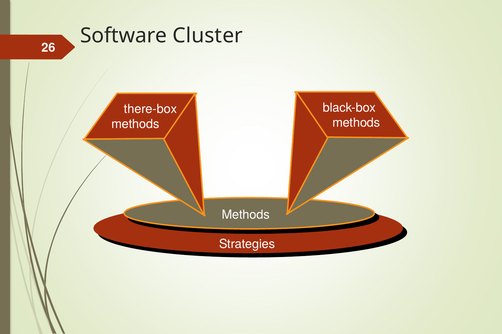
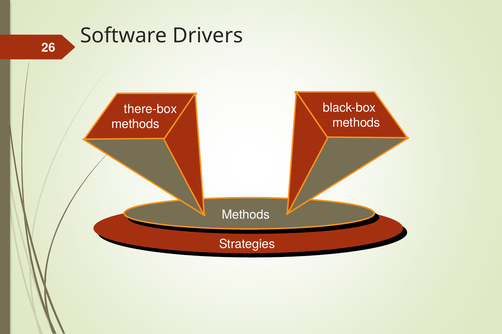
Cluster: Cluster -> Drivers
